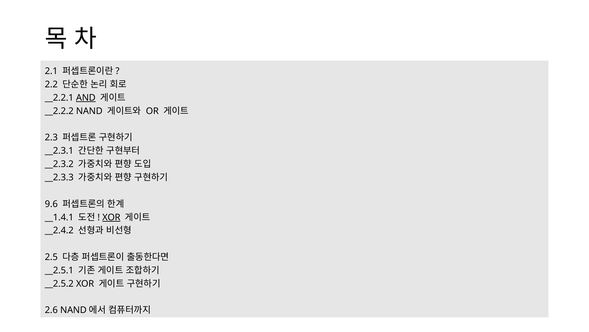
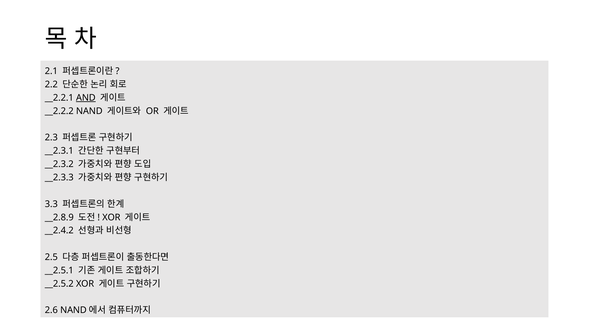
9.6: 9.6 -> 3.3
__1.4.1: __1.4.1 -> __2.8.9
XOR at (111, 217) underline: present -> none
